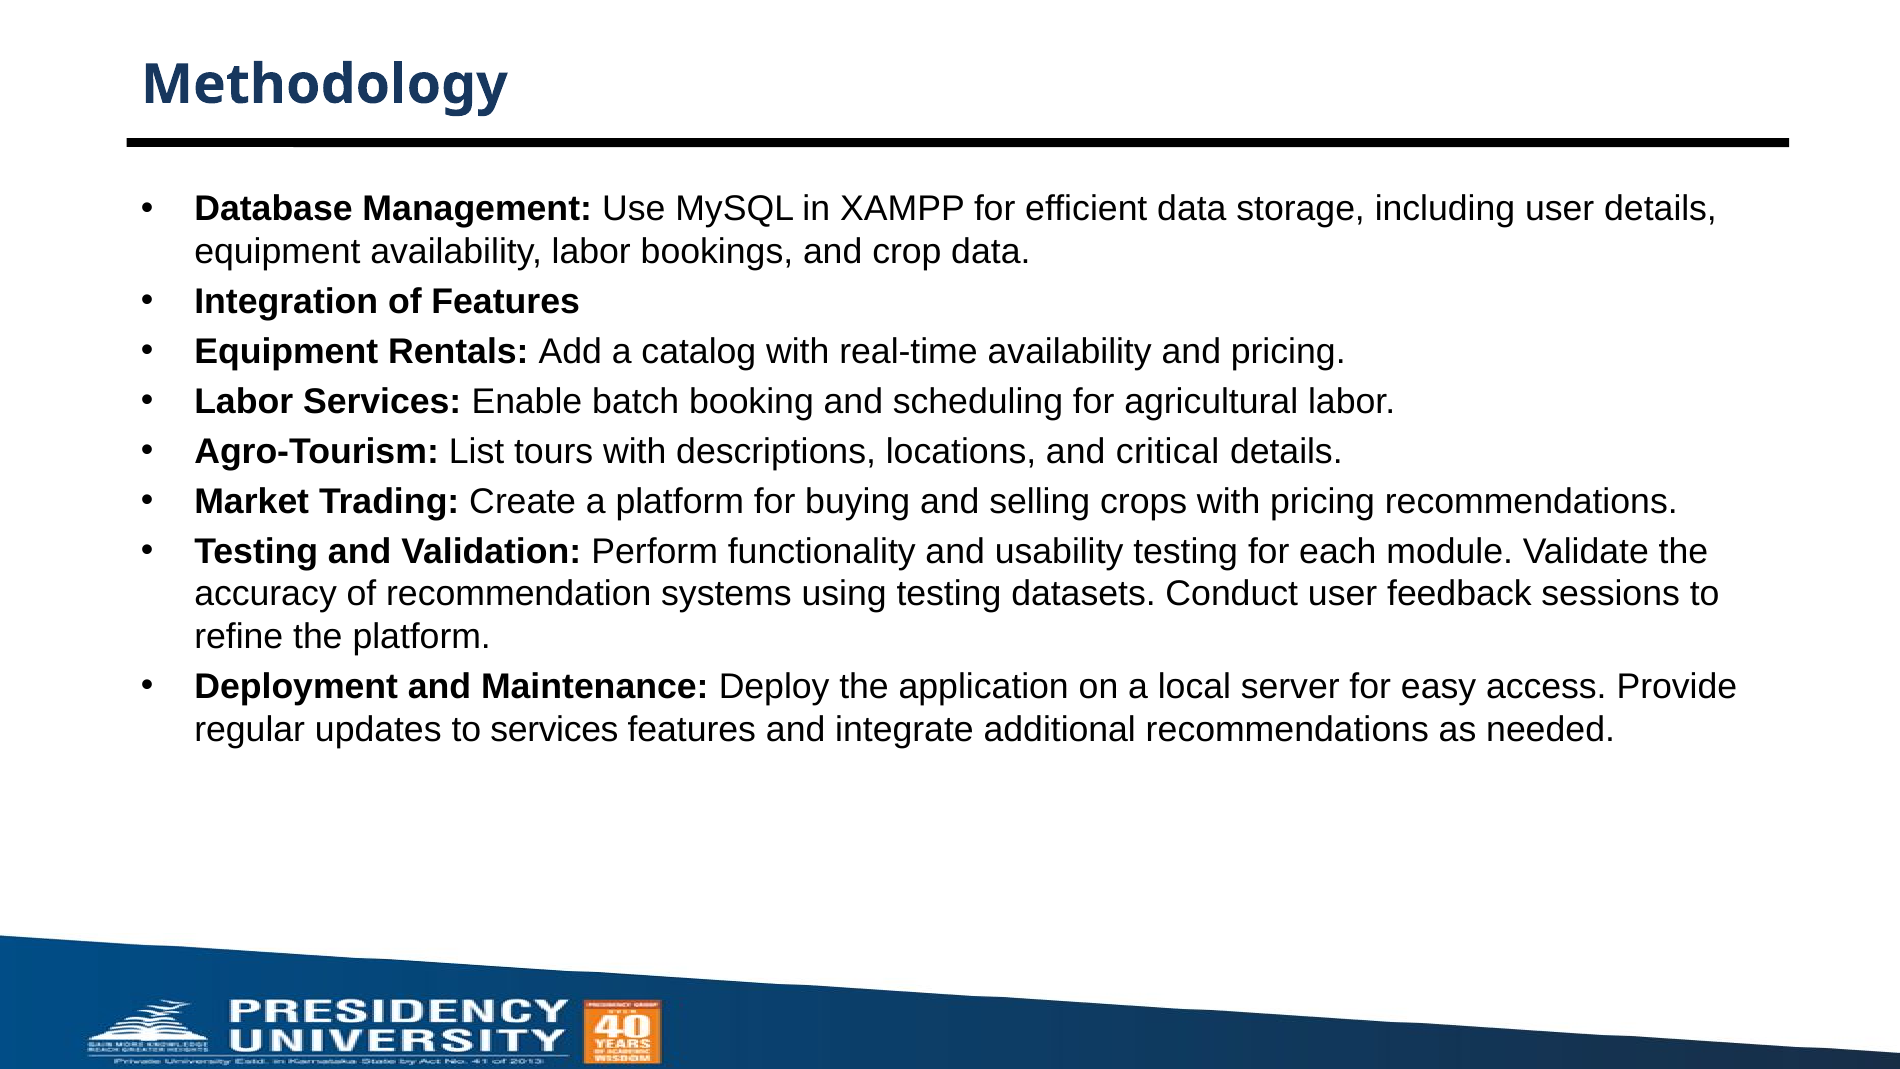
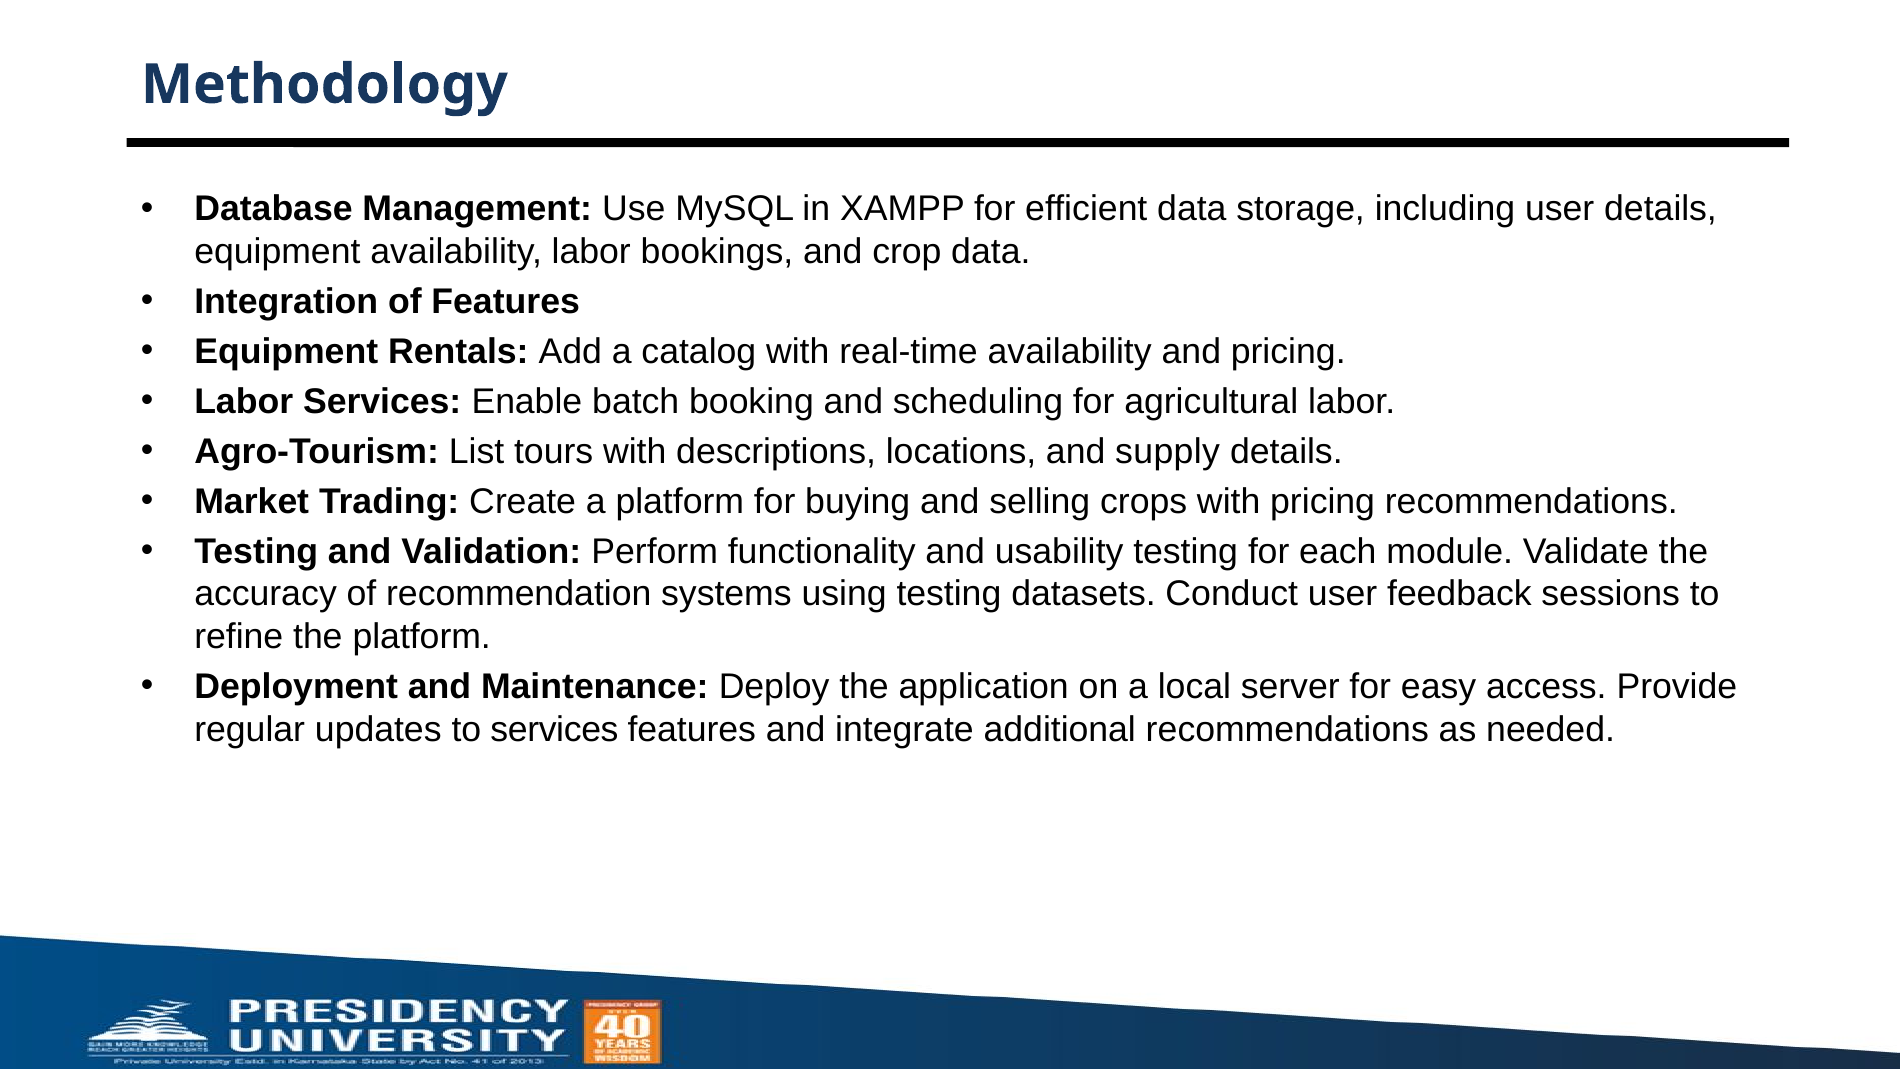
critical: critical -> supply
